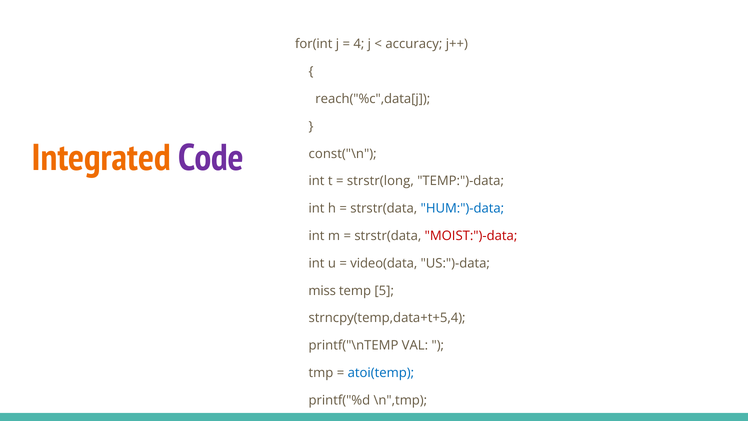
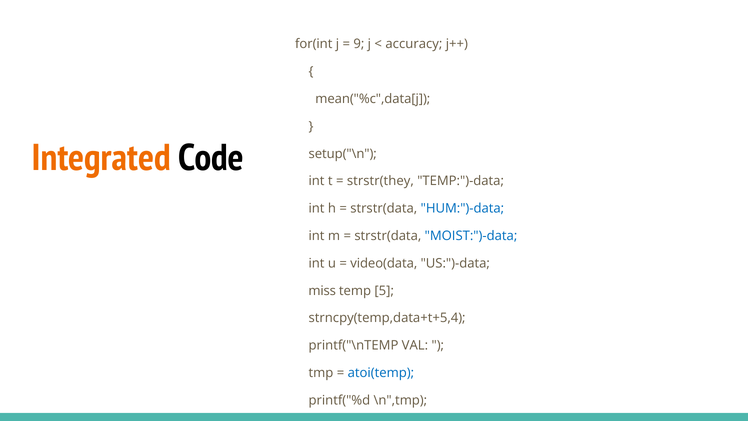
4: 4 -> 9
reach("%c",data[j: reach("%c",data[j -> mean("%c",data[j
Code colour: purple -> black
const("\n: const("\n -> setup("\n
strstr(long: strstr(long -> strstr(they
MOIST:")-data colour: red -> blue
